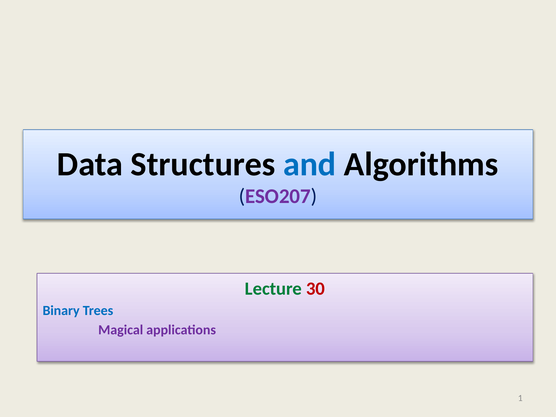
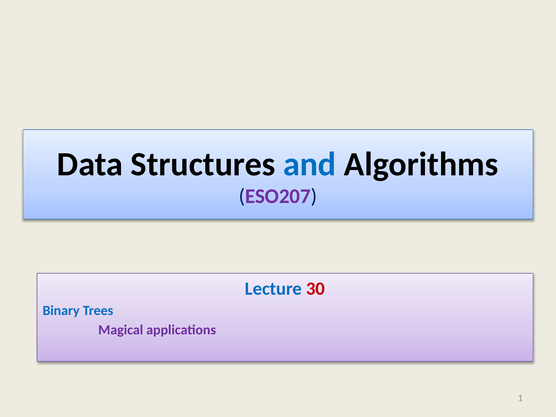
Lecture colour: green -> blue
